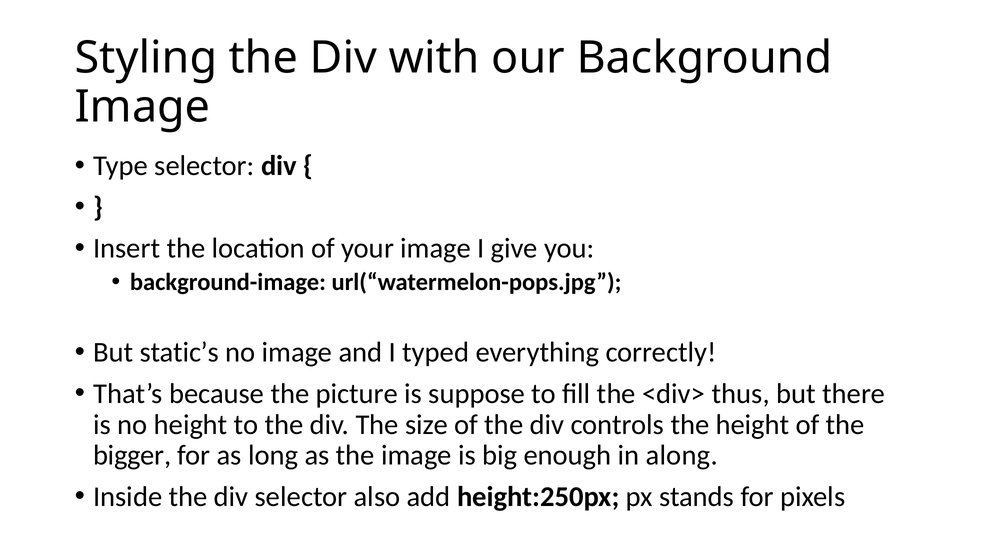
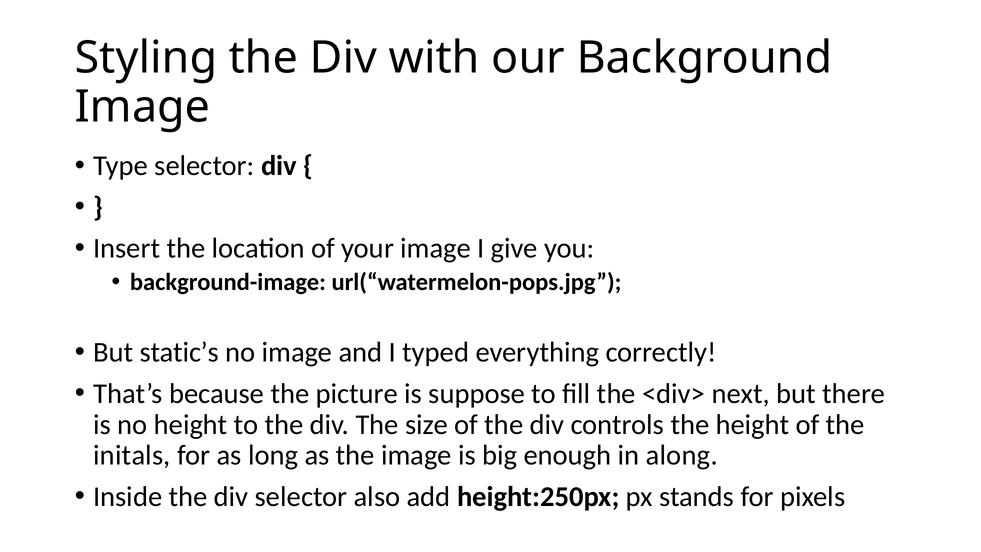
thus: thus -> next
bigger: bigger -> initals
